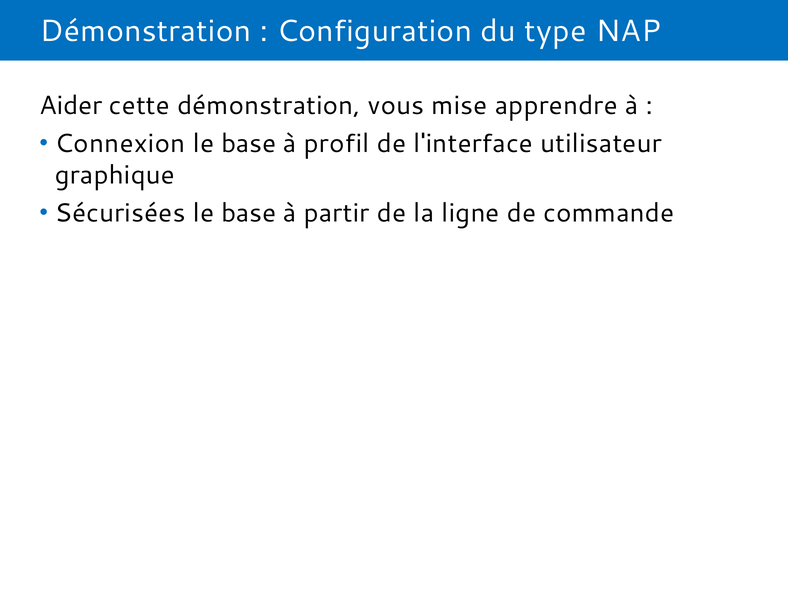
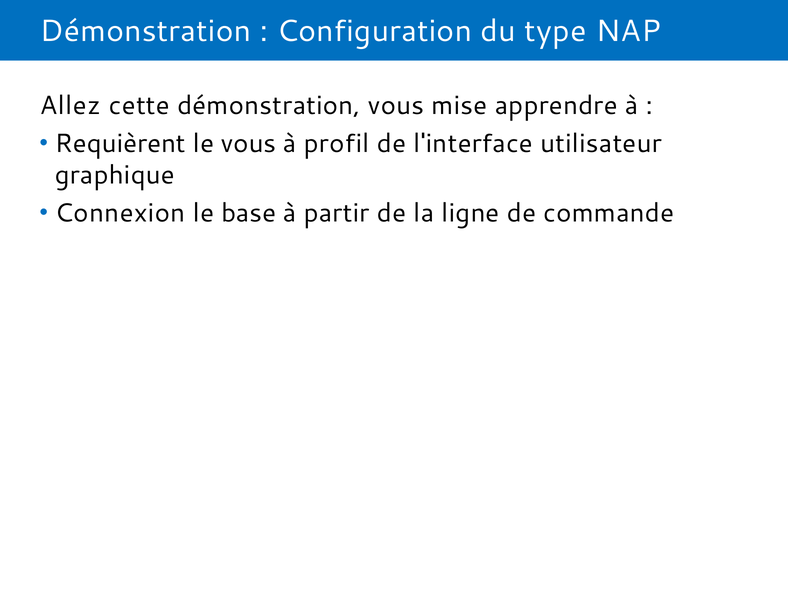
Aider: Aider -> Allez
Connexion: Connexion -> Requièrent
base at (249, 144): base -> vous
Sécurisées: Sécurisées -> Connexion
